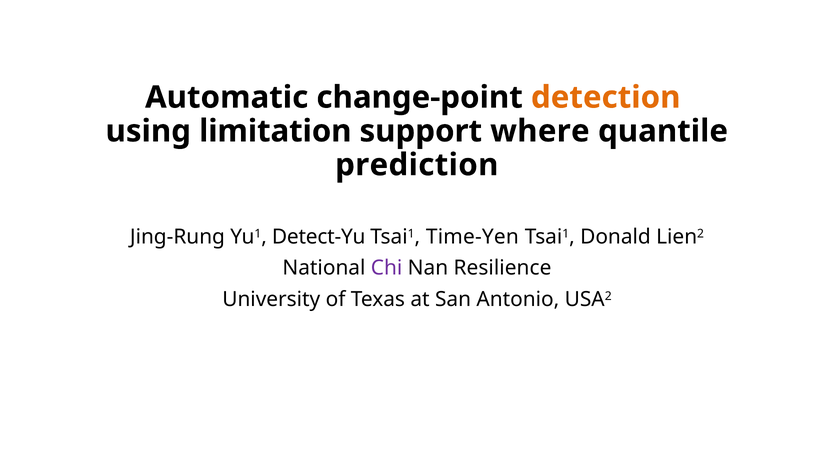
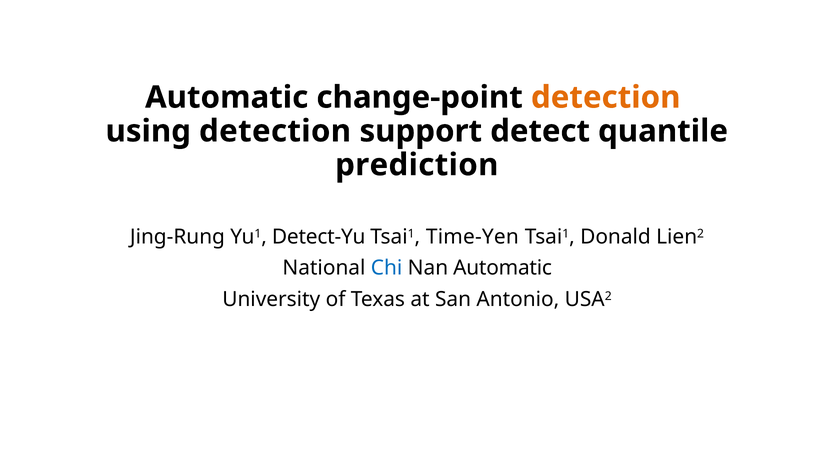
using limitation: limitation -> detection
where: where -> detect
Chi colour: purple -> blue
Nan Resilience: Resilience -> Automatic
